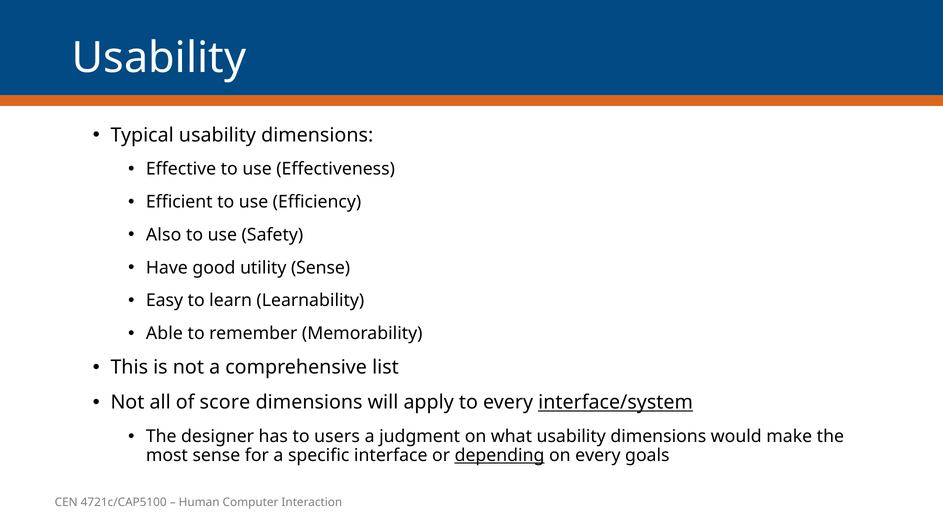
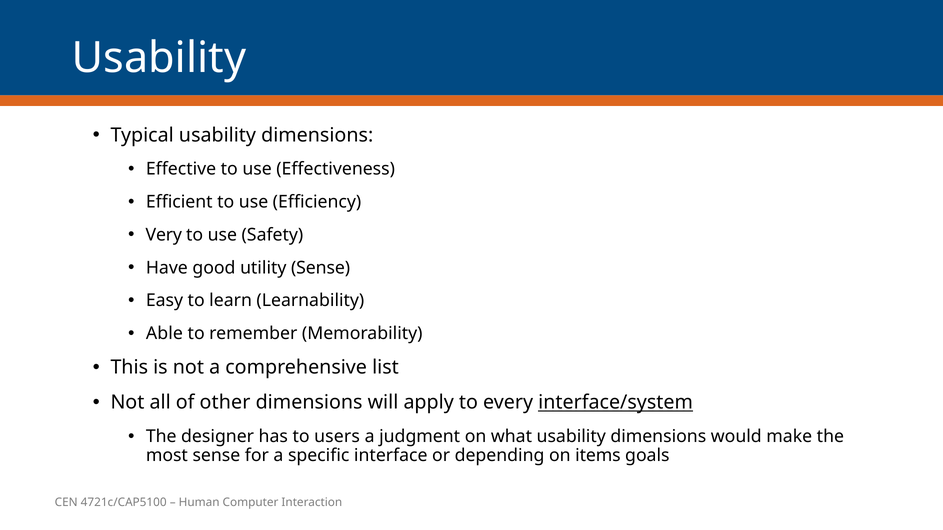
Also: Also -> Very
score: score -> other
depending underline: present -> none
on every: every -> items
